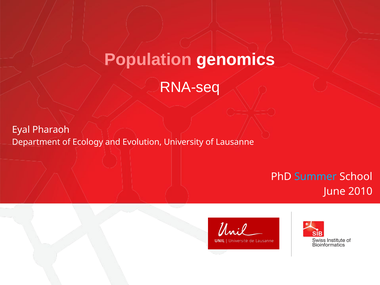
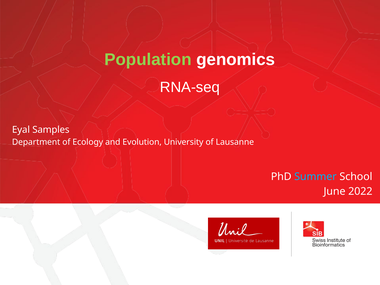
Population colour: pink -> light green
Pharaoh: Pharaoh -> Samples
2010: 2010 -> 2022
